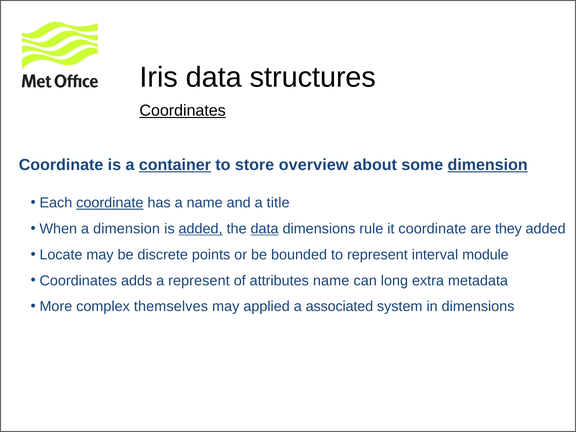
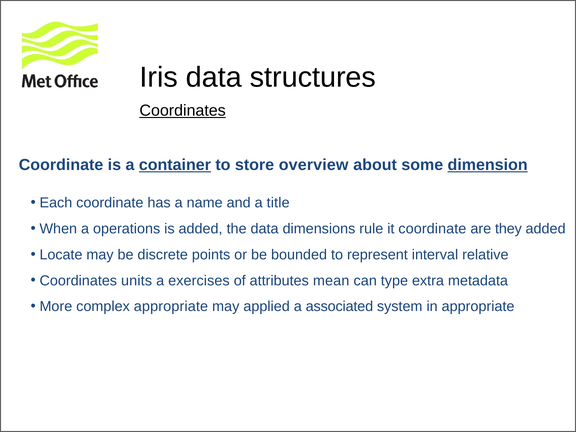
coordinate at (110, 203) underline: present -> none
a dimension: dimension -> operations
added at (201, 229) underline: present -> none
data at (265, 229) underline: present -> none
module: module -> relative
adds: adds -> units
a represent: represent -> exercises
attributes name: name -> mean
long: long -> type
complex themselves: themselves -> appropriate
in dimensions: dimensions -> appropriate
